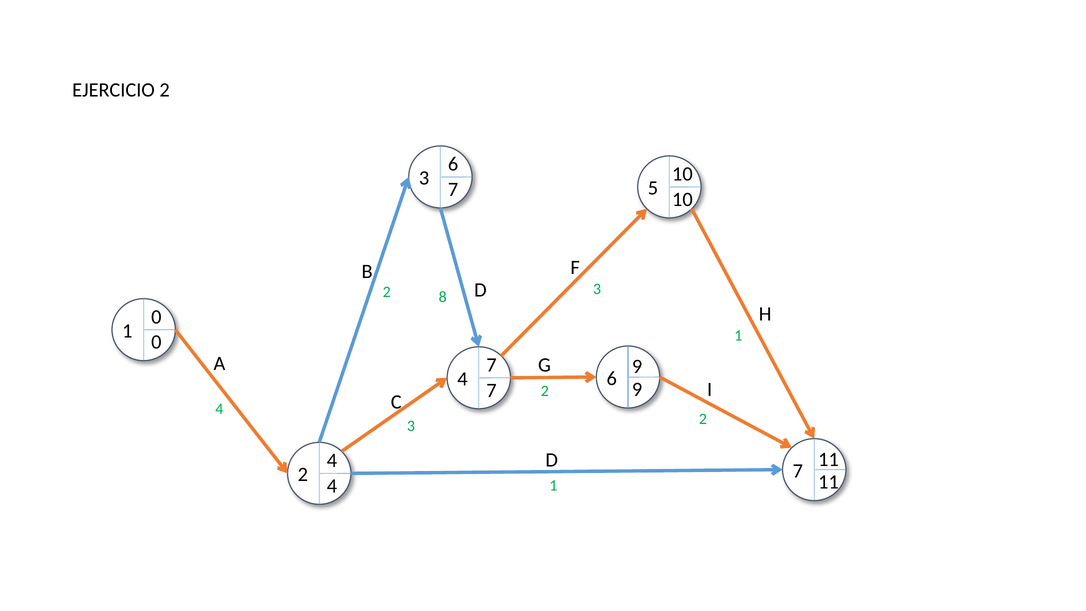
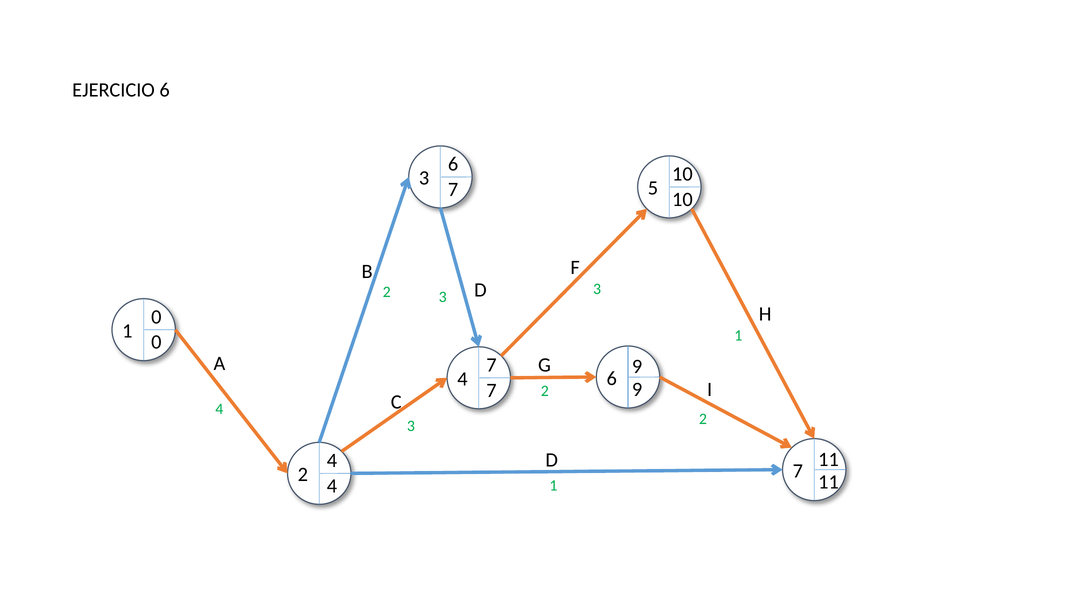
EJERCICIO 2: 2 -> 6
2 8: 8 -> 3
